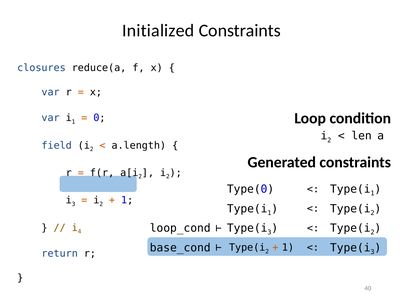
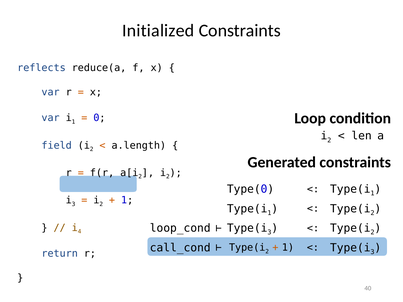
closures: closures -> reflects
base_cond: base_cond -> call_cond
